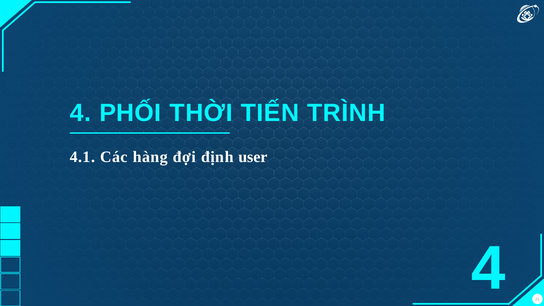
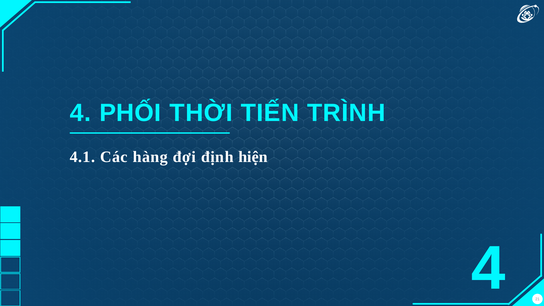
user: user -> hiện
